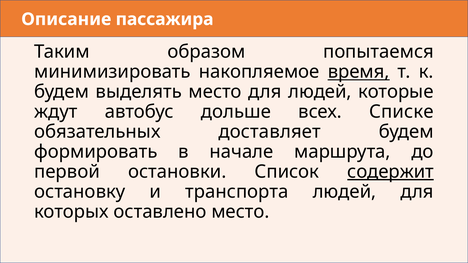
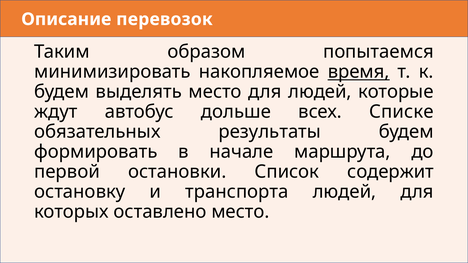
пассажира: пассажира -> перевозок
доставляет: доставляет -> результаты
содержит underline: present -> none
